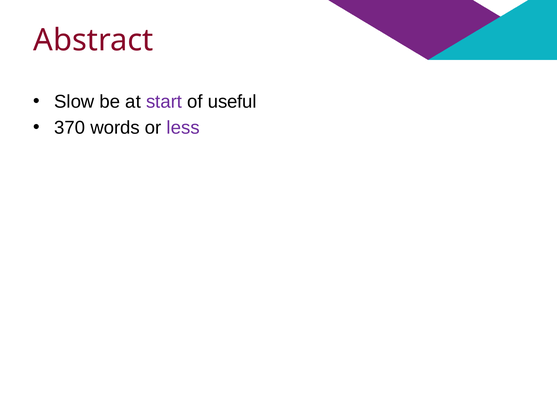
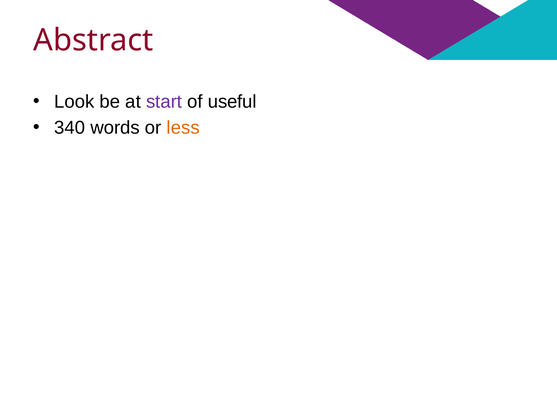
Slow: Slow -> Look
370: 370 -> 340
less colour: purple -> orange
